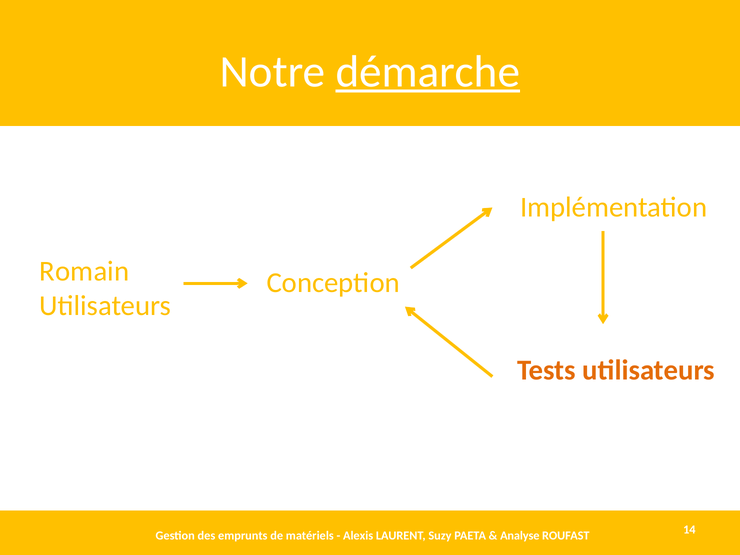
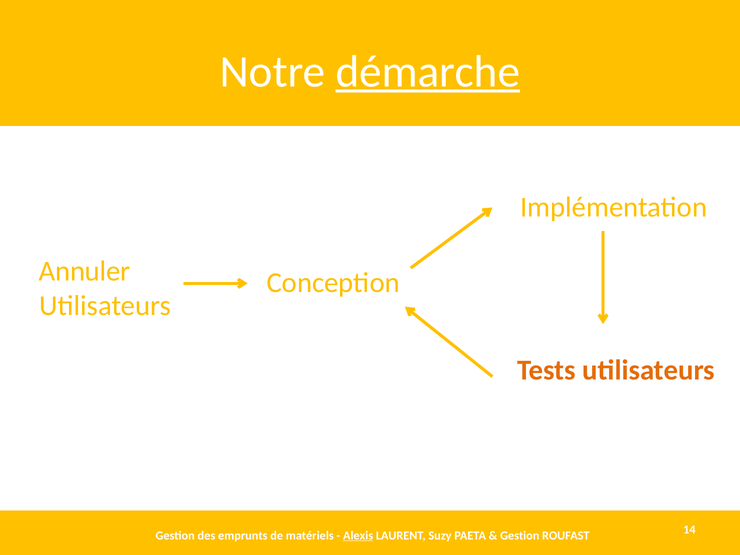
Romain: Romain -> Annuler
Alexis underline: none -> present
Analyse at (520, 536): Analyse -> Gestion
